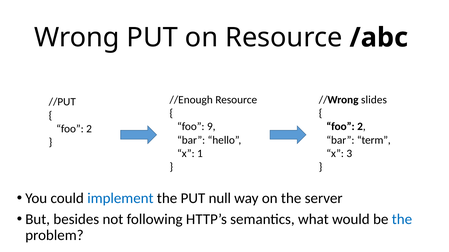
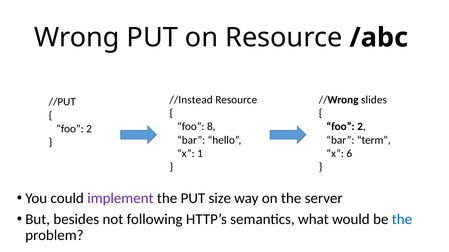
//Enough: //Enough -> //Instead
9: 9 -> 8
3: 3 -> 6
implement colour: blue -> purple
null: null -> size
